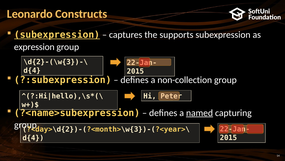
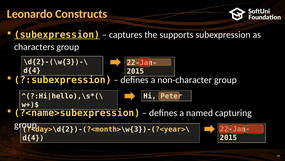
expression: expression -> characters
non-collection: non-collection -> non-character
named underline: present -> none
